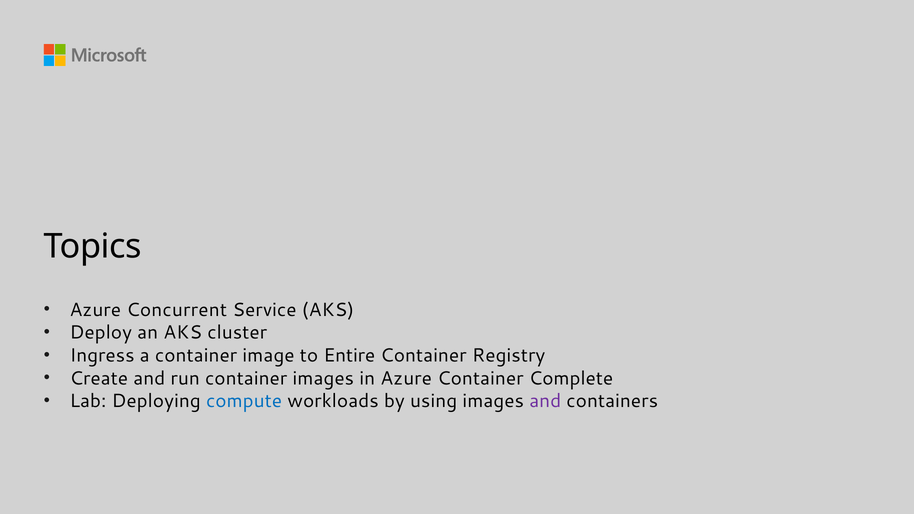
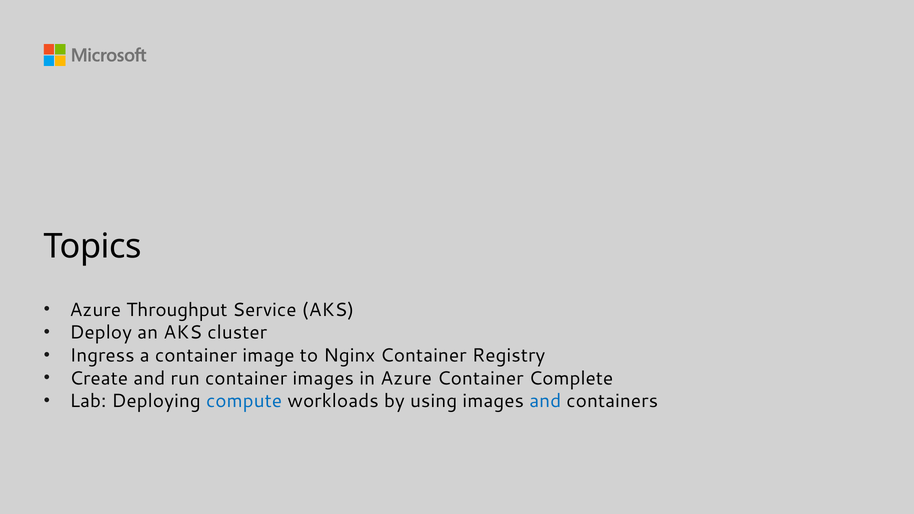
Concurrent: Concurrent -> Throughput
Entire: Entire -> Nginx
and at (545, 401) colour: purple -> blue
